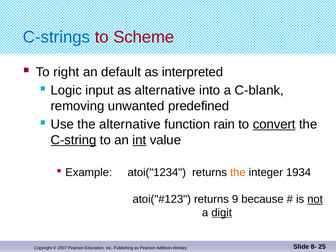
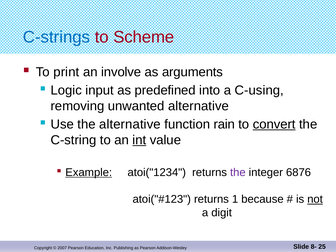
right: right -> print
default: default -> involve
interpreted: interpreted -> arguments
as alternative: alternative -> predefined
C-blank: C-blank -> C-using
unwanted predefined: predefined -> alternative
C-string underline: present -> none
Example underline: none -> present
the at (238, 172) colour: orange -> purple
1934: 1934 -> 6876
9: 9 -> 1
digit underline: present -> none
